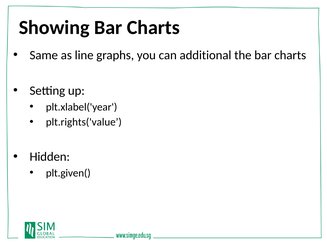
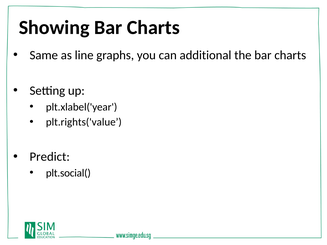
Hidden: Hidden -> Predict
plt.given(: plt.given( -> plt.social(
